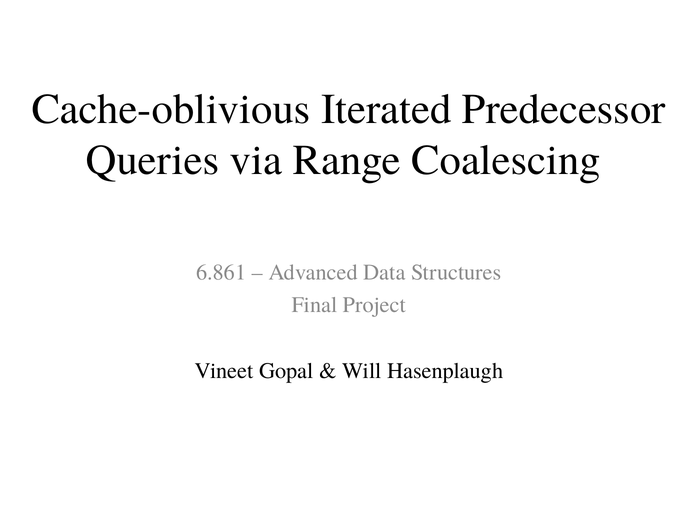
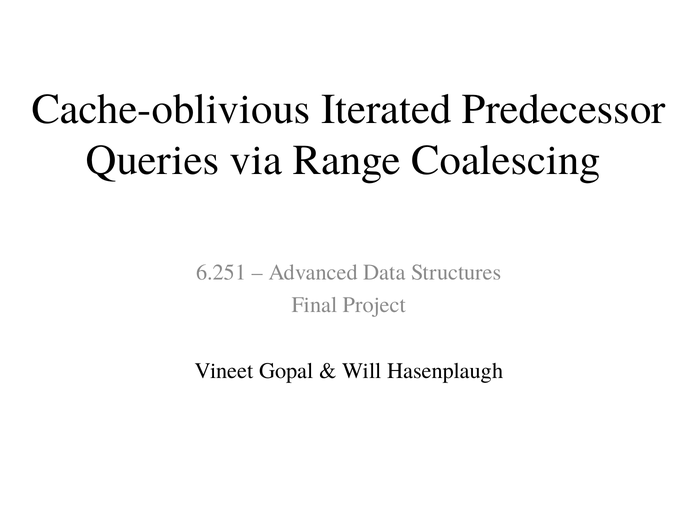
6.861: 6.861 -> 6.251
